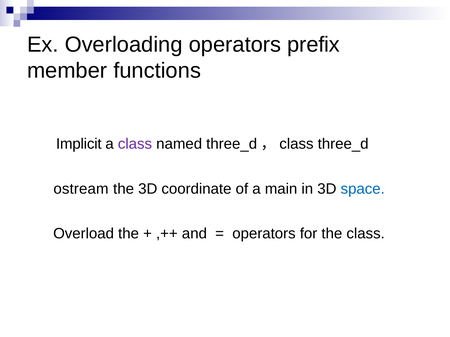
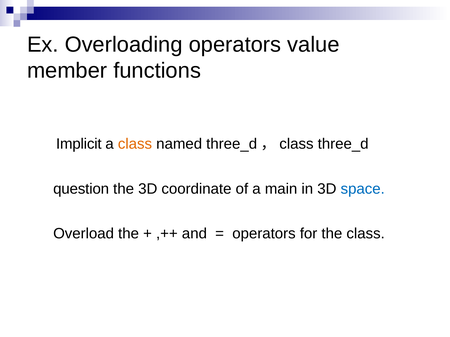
prefix: prefix -> value
class at (135, 144) colour: purple -> orange
ostream: ostream -> question
